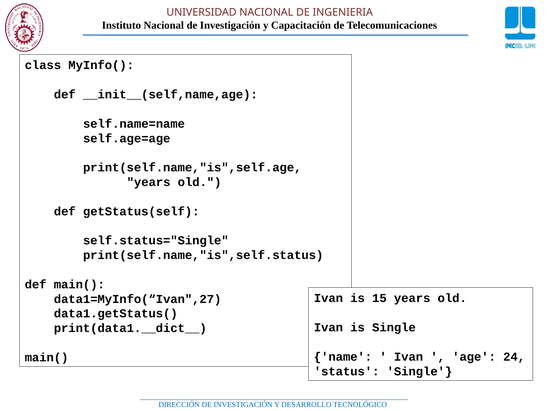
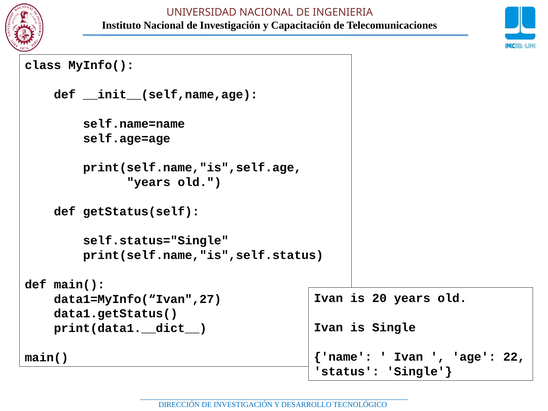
15: 15 -> 20
24: 24 -> 22
